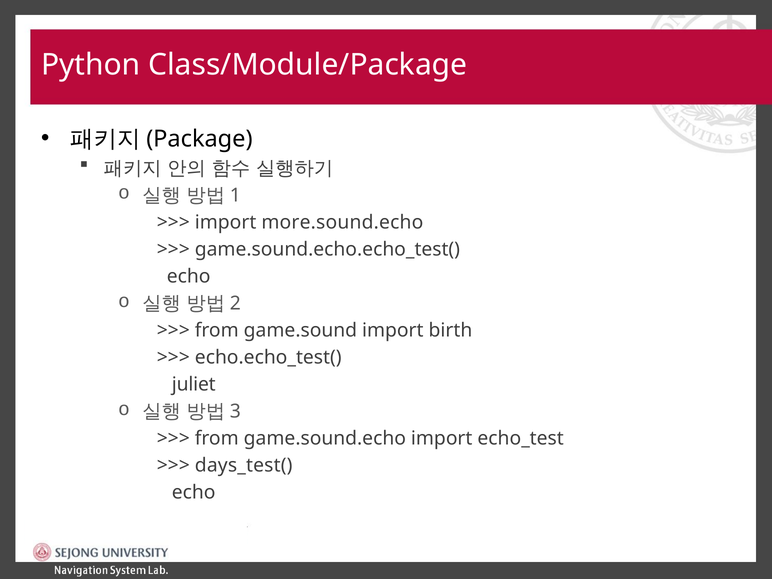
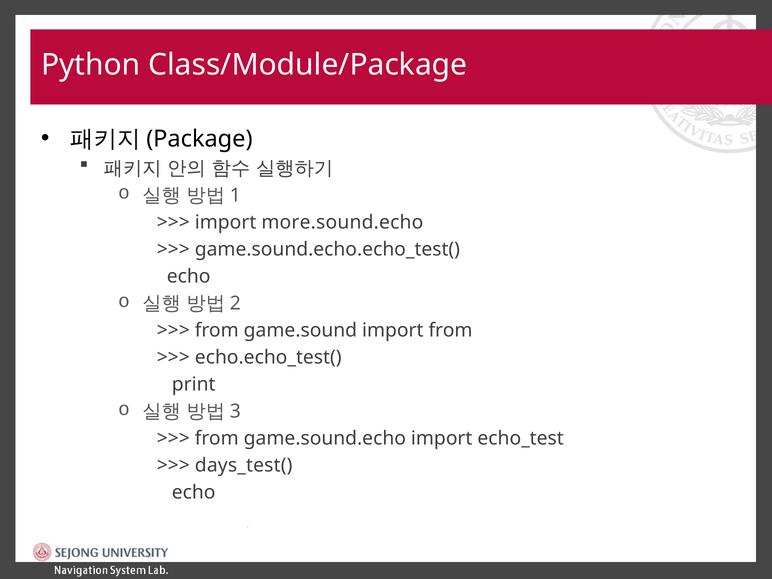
import birth: birth -> from
juliet: juliet -> print
